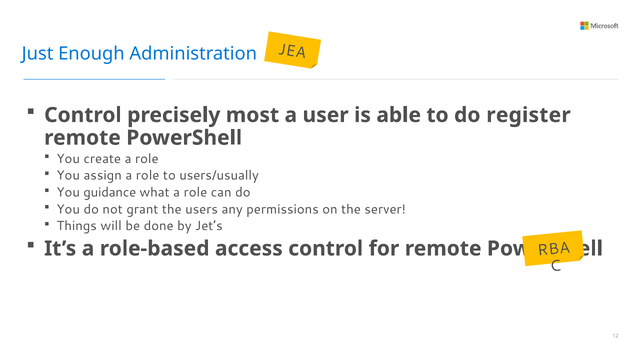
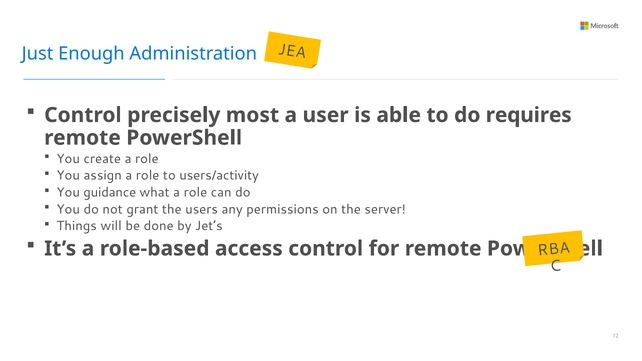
register: register -> requires
users/usually: users/usually -> users/activity
